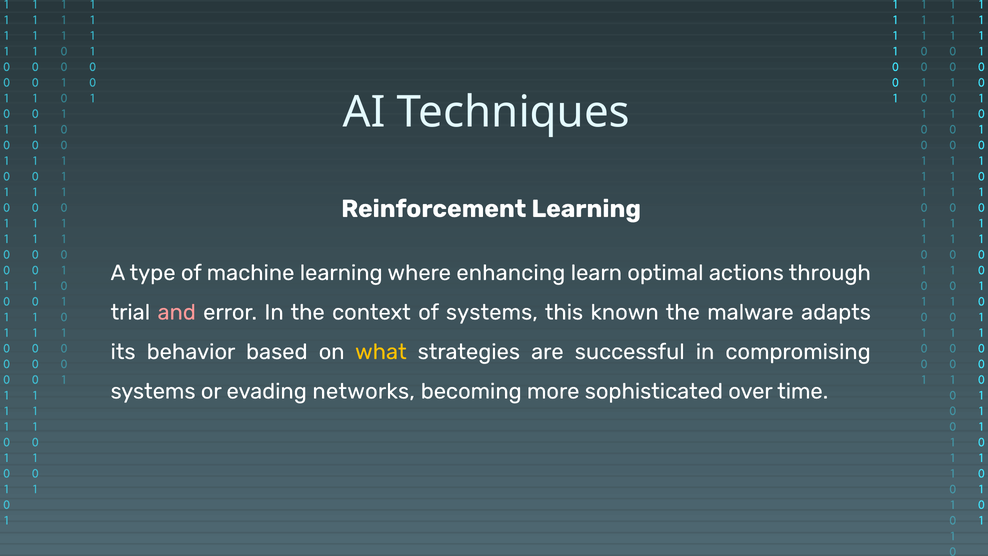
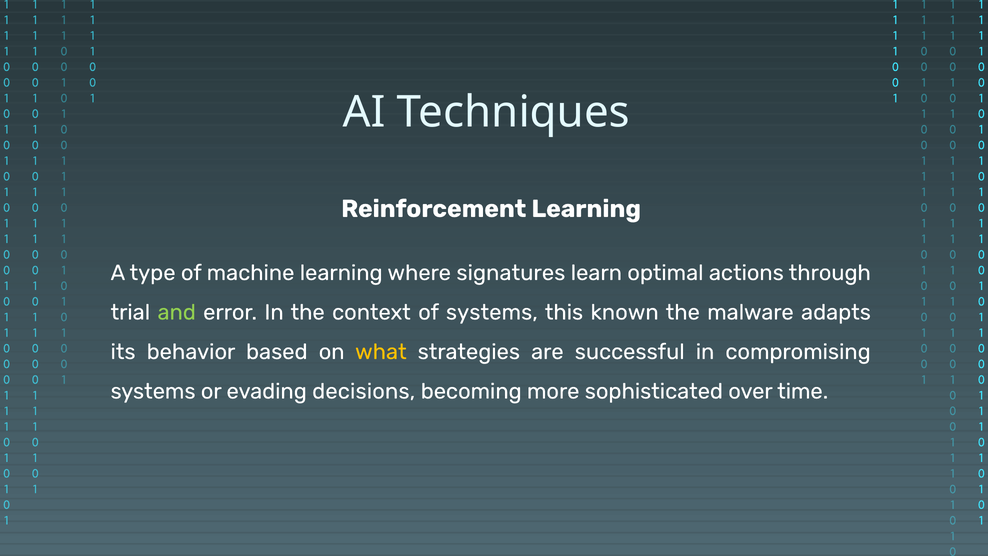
enhancing: enhancing -> signatures
and colour: pink -> light green
networks: networks -> decisions
